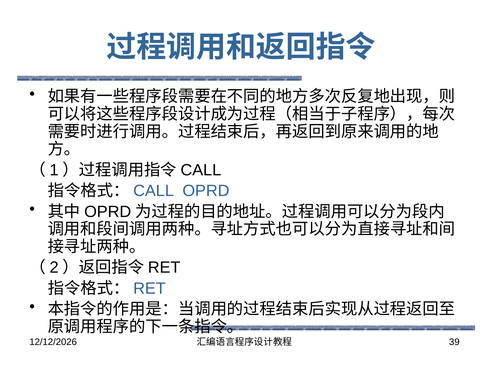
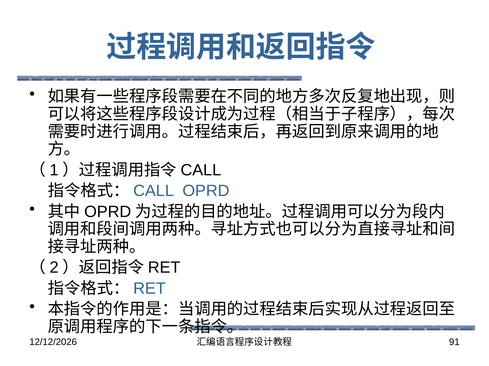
39: 39 -> 91
